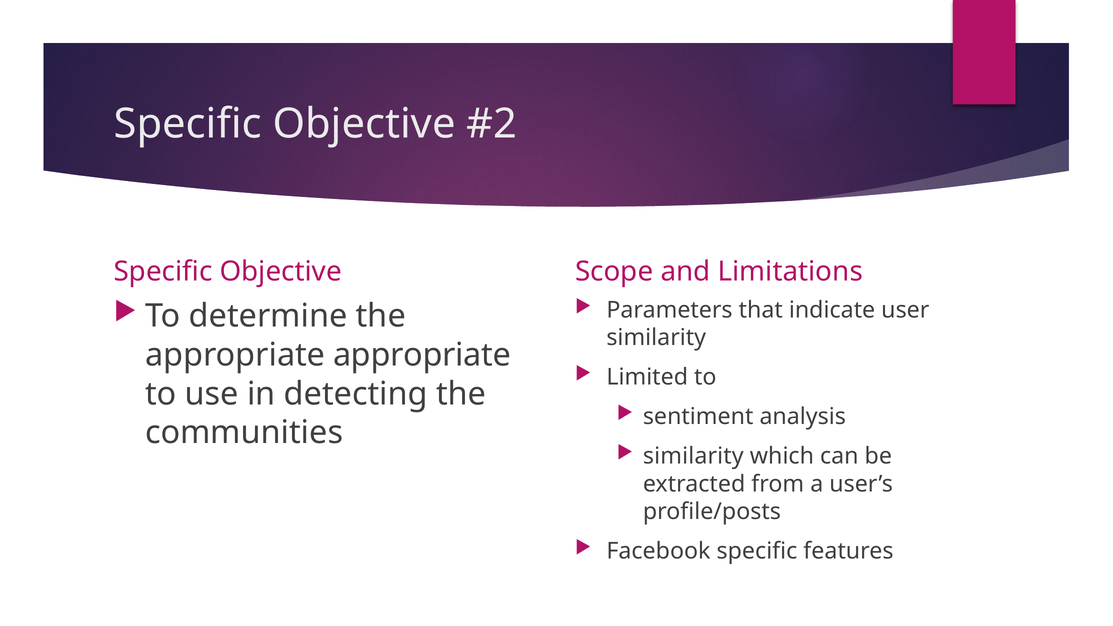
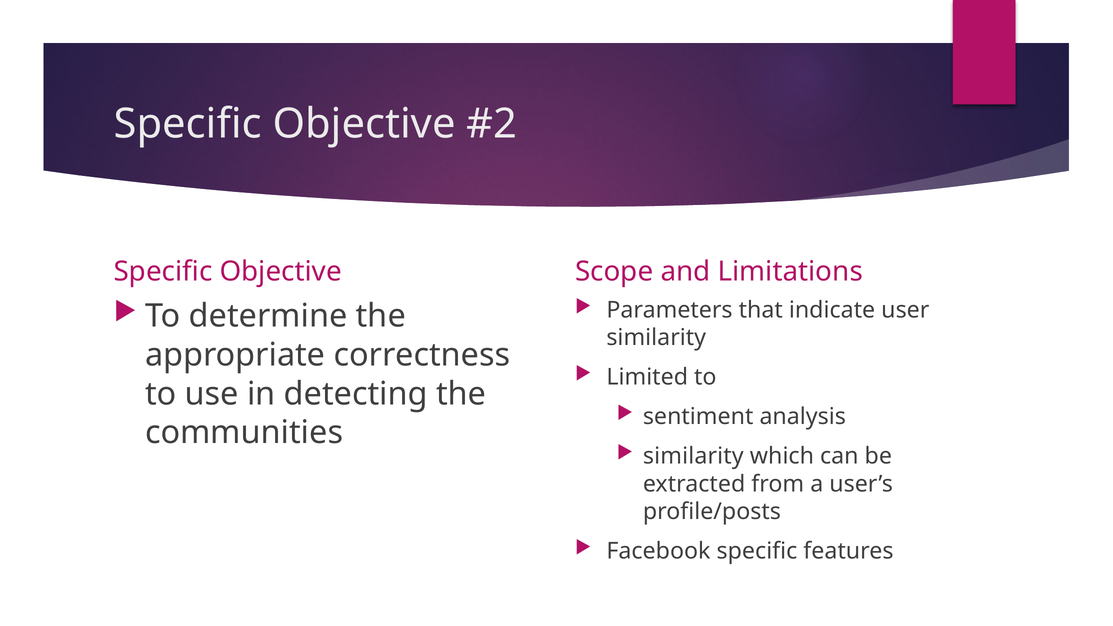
appropriate appropriate: appropriate -> correctness
